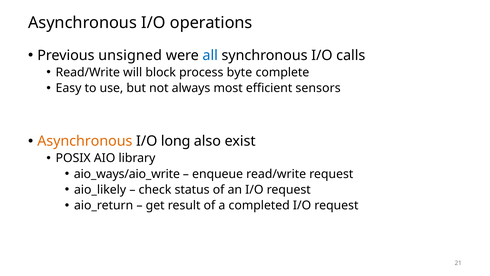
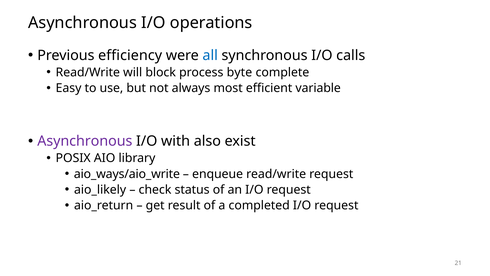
unsigned: unsigned -> efficiency
sensors: sensors -> variable
Asynchronous at (85, 141) colour: orange -> purple
long: long -> with
